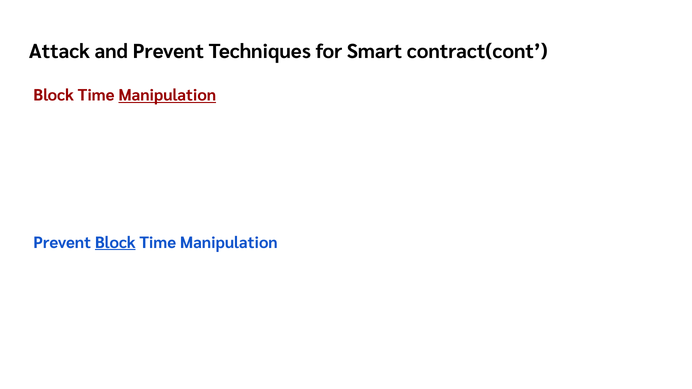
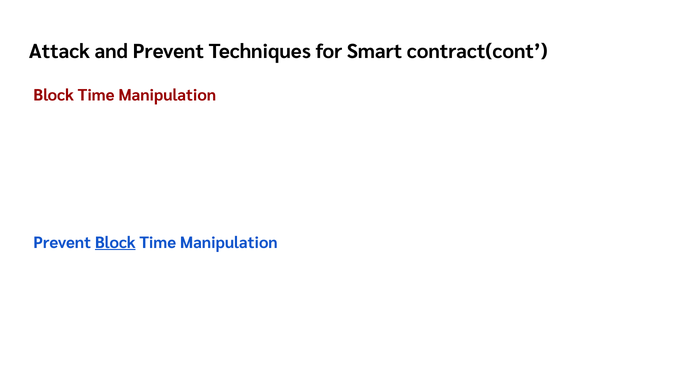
Manipulation at (167, 96) underline: present -> none
